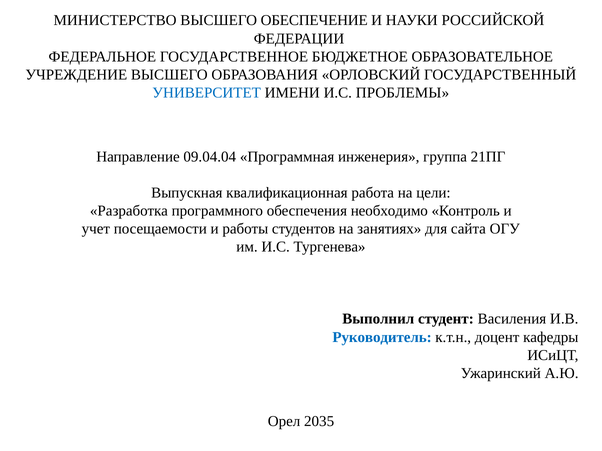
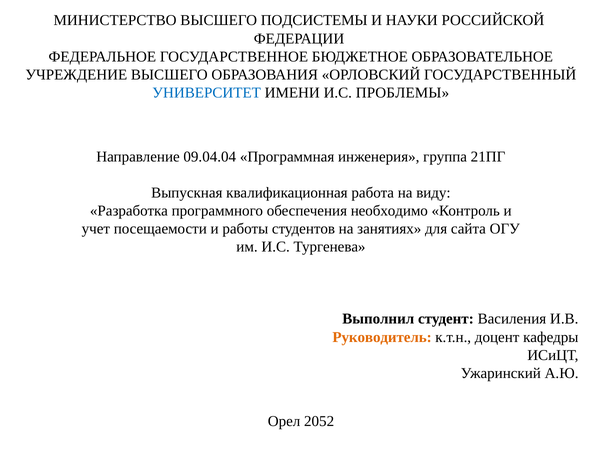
ОБЕСПЕЧЕНИЕ: ОБЕСПЕЧЕНИЕ -> ПОДСИСТЕМЫ
цели: цели -> виду
Руководитель colour: blue -> orange
2035: 2035 -> 2052
